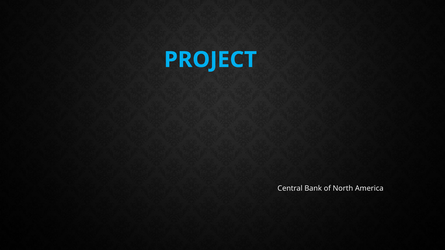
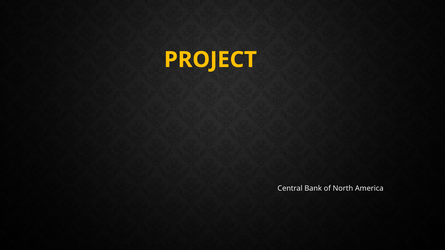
PROJECT colour: light blue -> yellow
